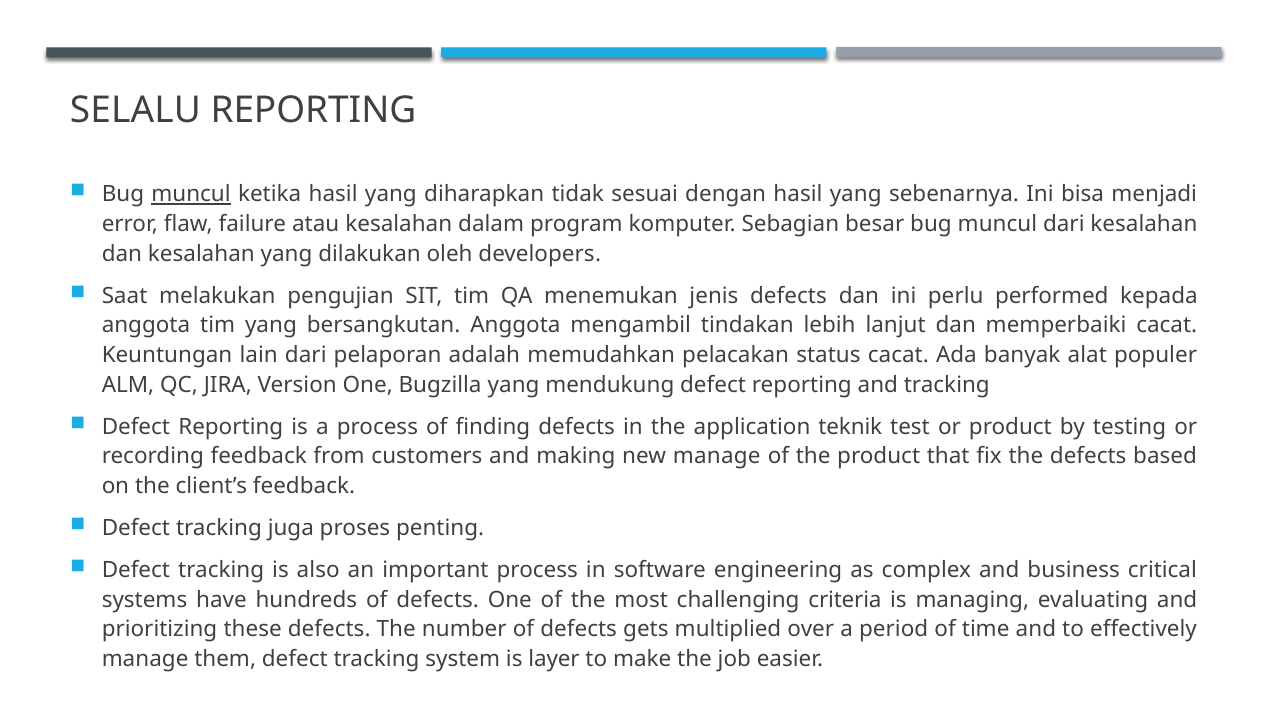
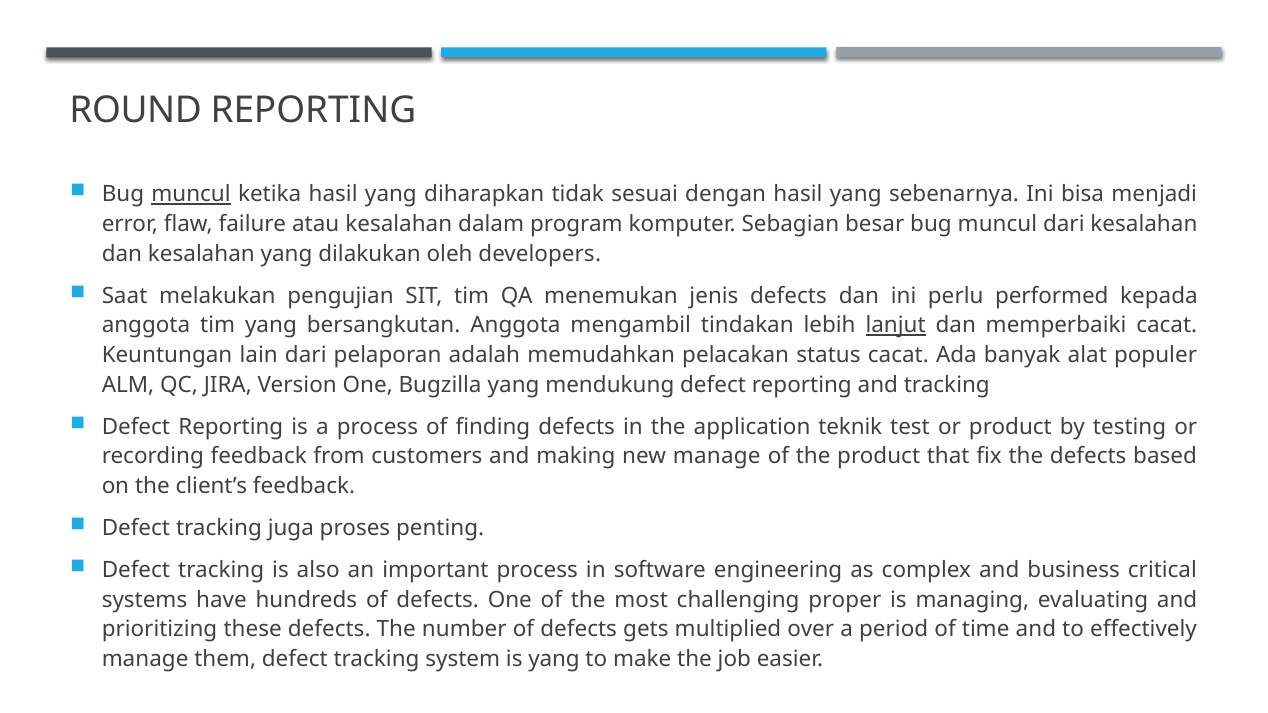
SELALU: SELALU -> ROUND
lanjut underline: none -> present
criteria: criteria -> proper
is layer: layer -> yang
